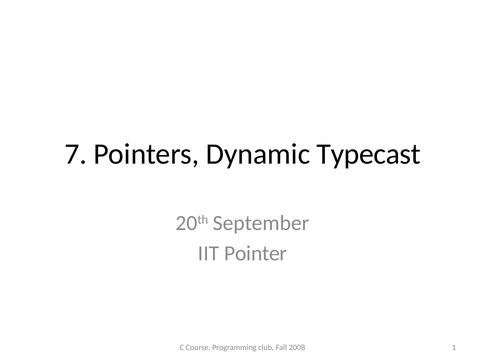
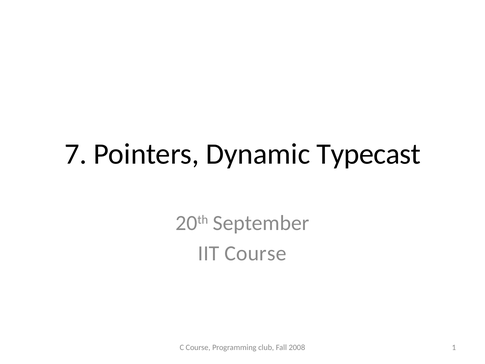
IIT Pointer: Pointer -> Course
